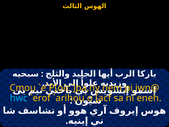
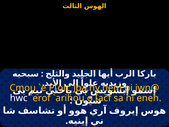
hwc colour: light blue -> white
